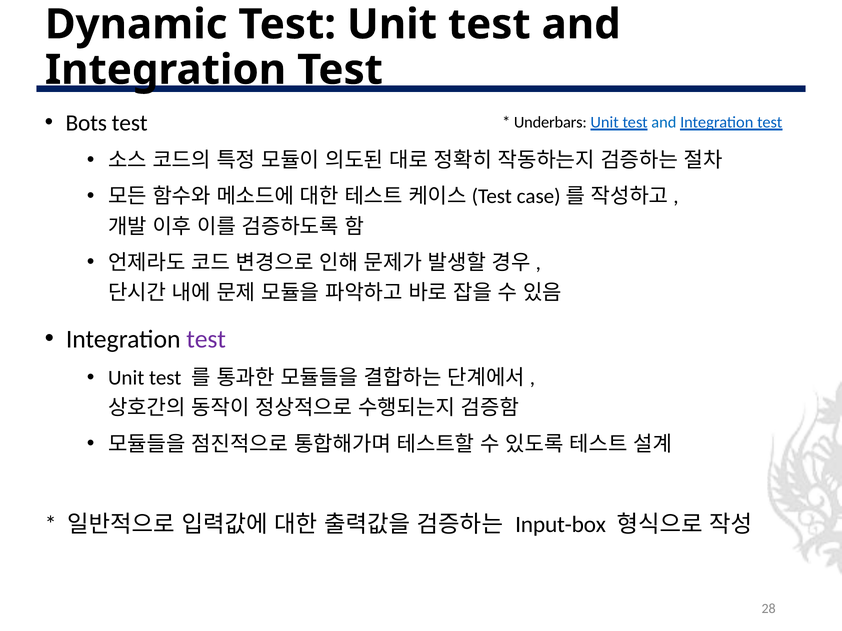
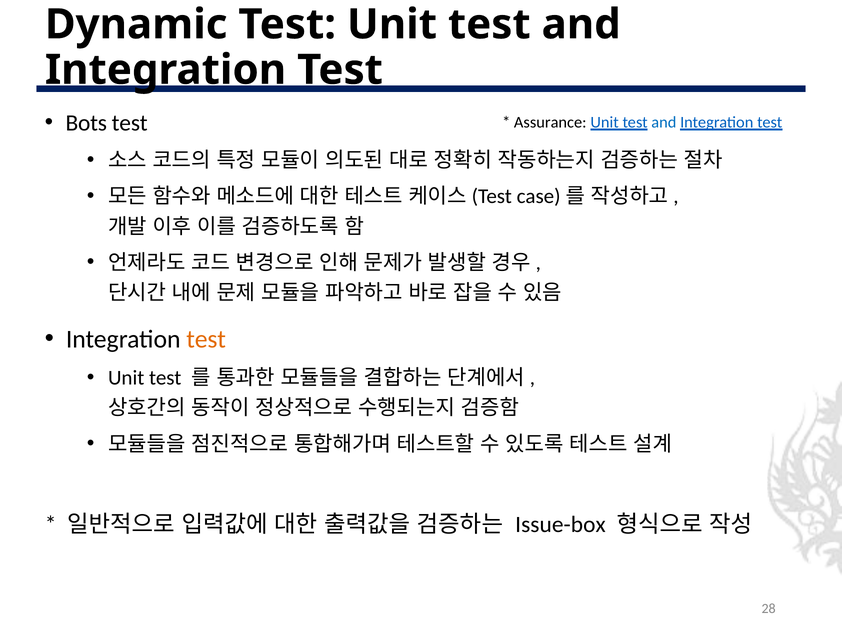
Underbars: Underbars -> Assurance
test at (206, 339) colour: purple -> orange
Input-box: Input-box -> Issue-box
